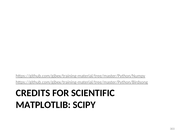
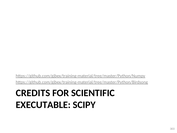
MATPLOTLIB: MATPLOTLIB -> EXECUTABLE
